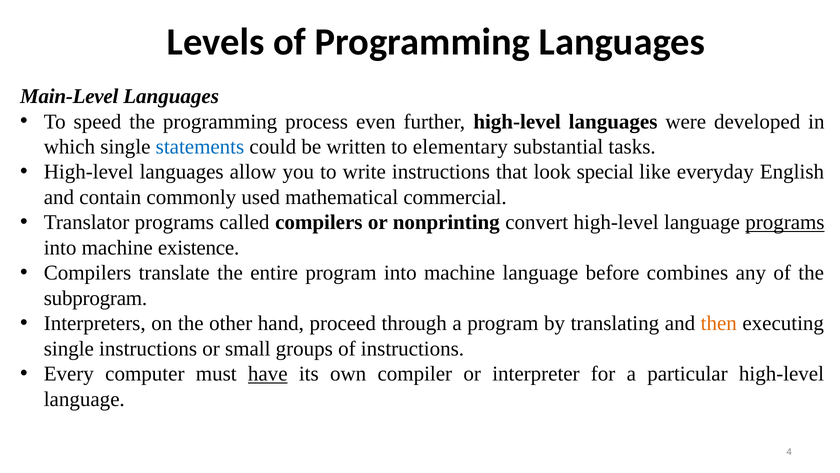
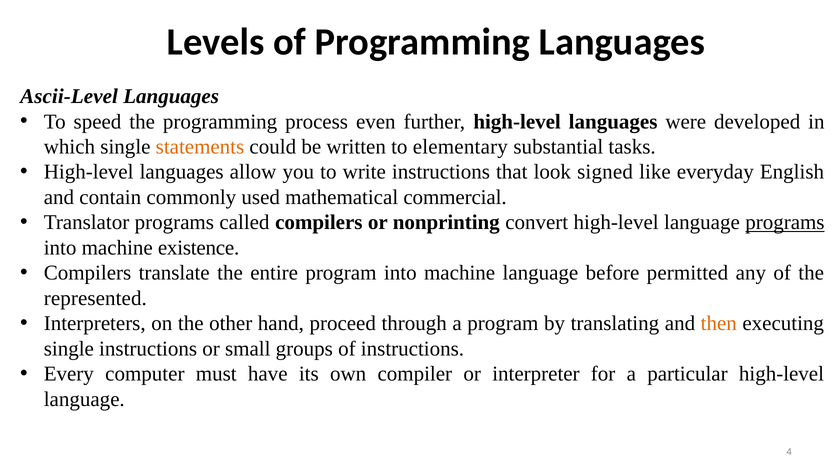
Main-Level: Main-Level -> Ascii-Level
statements colour: blue -> orange
special: special -> signed
combines: combines -> permitted
subprogram: subprogram -> represented
have underline: present -> none
